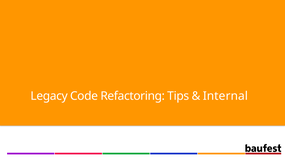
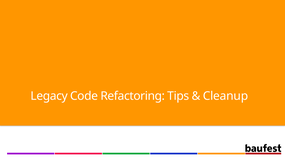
Internal: Internal -> Cleanup
